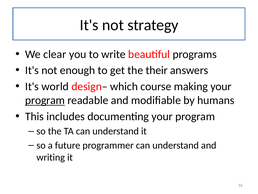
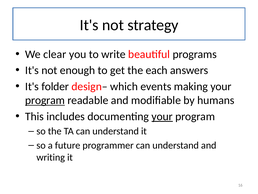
their: their -> each
world: world -> folder
course: course -> events
your at (162, 116) underline: none -> present
